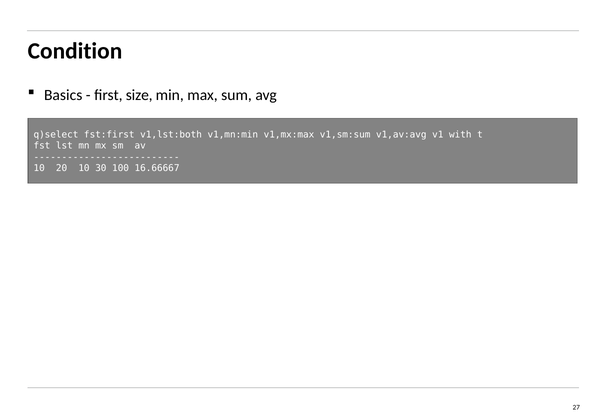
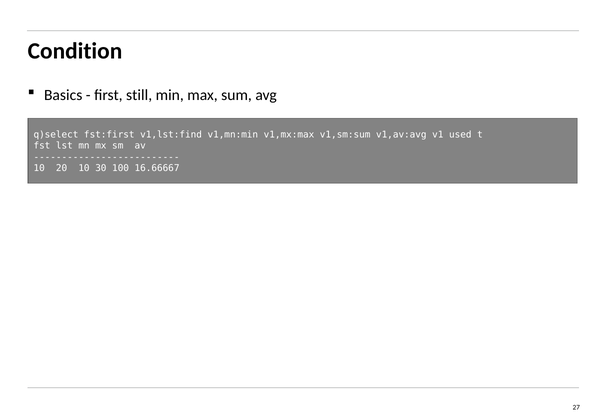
size: size -> still
v1,lst:both: v1,lst:both -> v1,lst:find
with: with -> used
